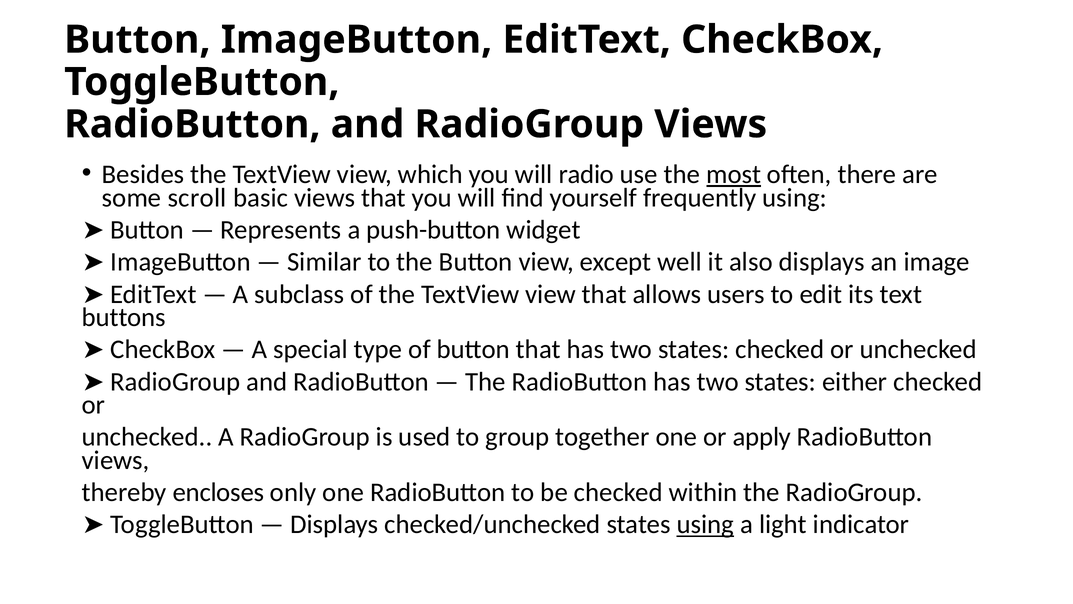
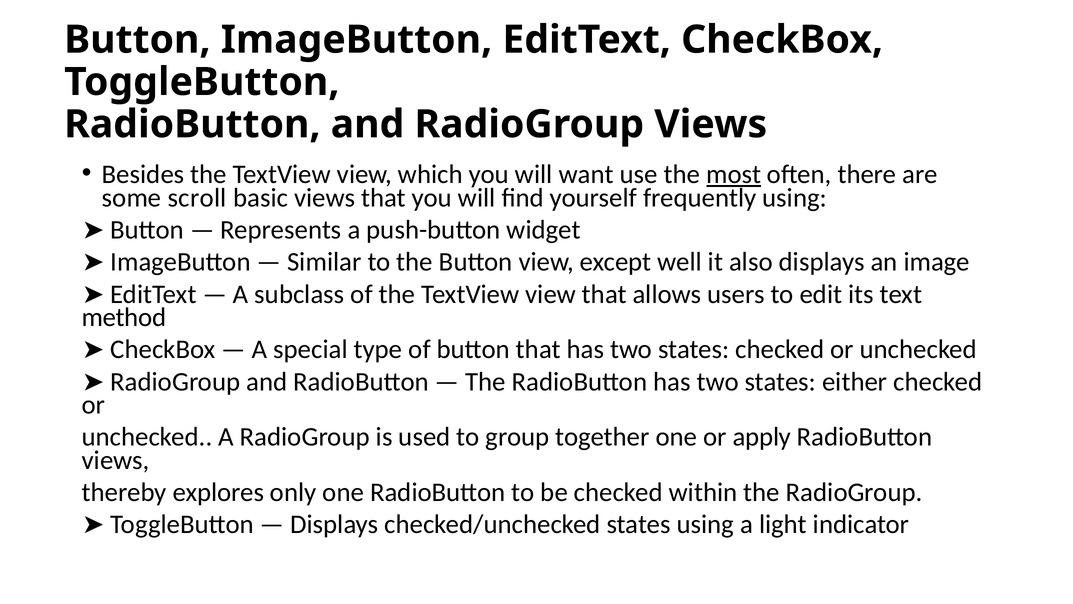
radio: radio -> want
buttons: buttons -> method
encloses: encloses -> explores
using at (705, 524) underline: present -> none
